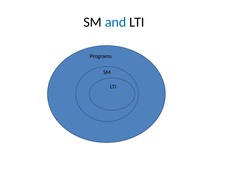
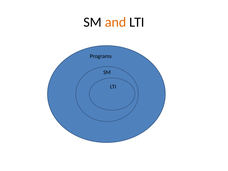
and colour: blue -> orange
